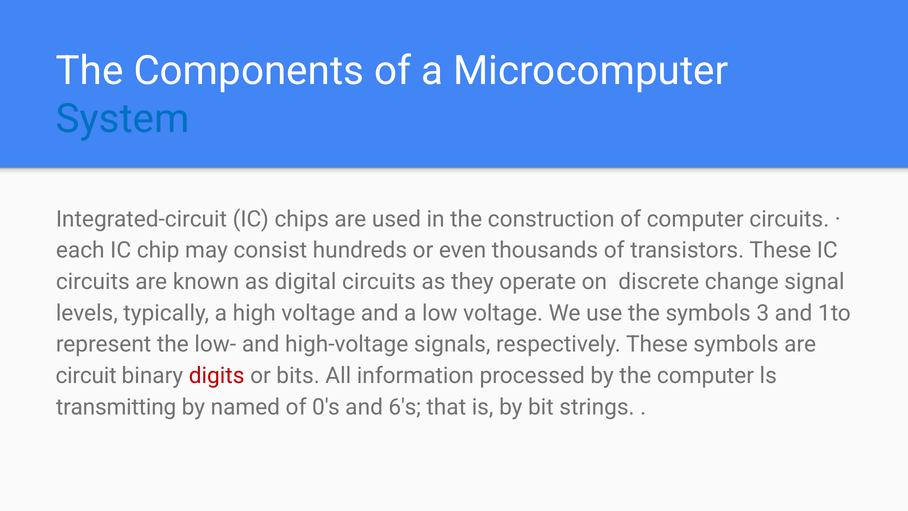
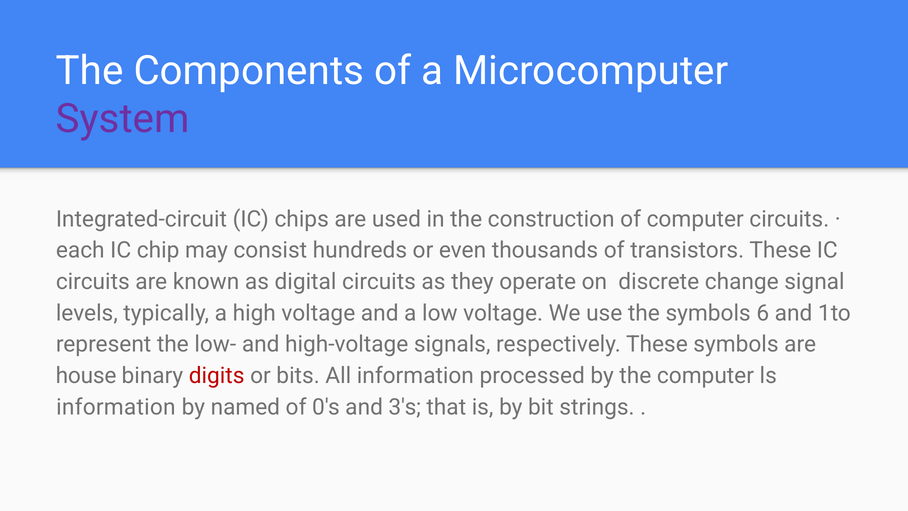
System colour: blue -> purple
3: 3 -> 6
circuit: circuit -> house
transmitting at (116, 407): transmitting -> information
6's: 6's -> 3's
